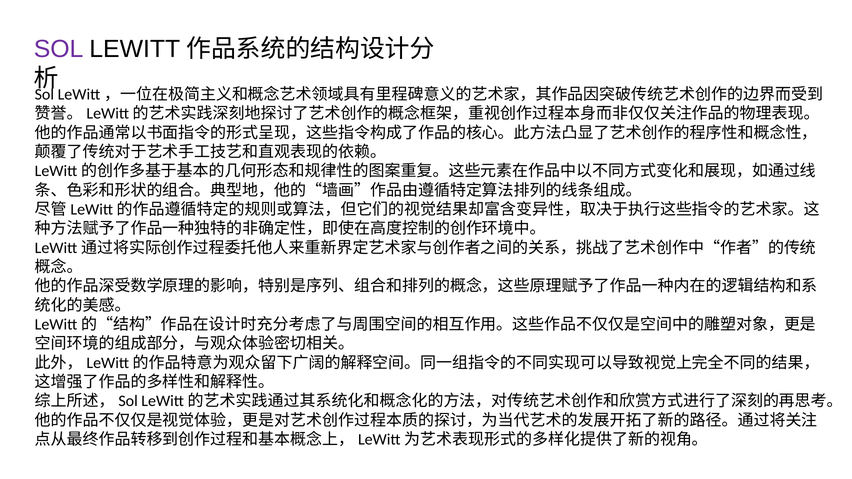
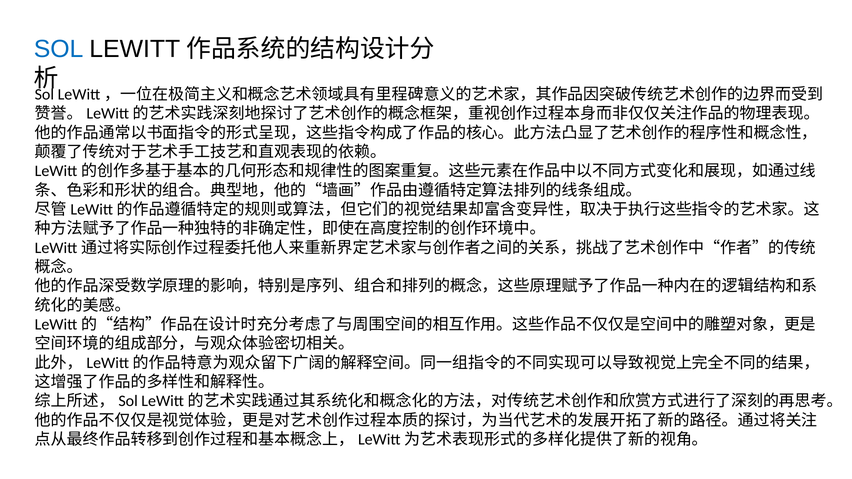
SOL at (59, 49) colour: purple -> blue
